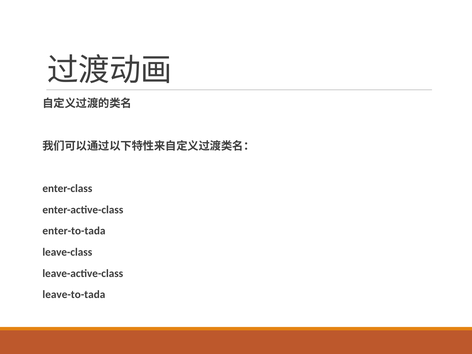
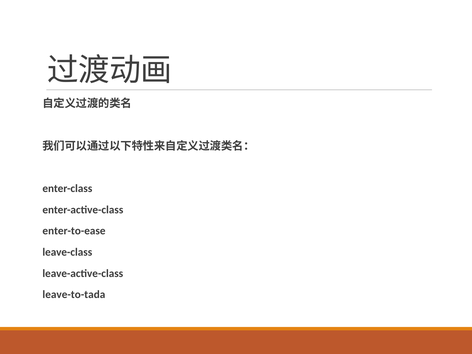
enter-to-tada: enter-to-tada -> enter-to-ease
